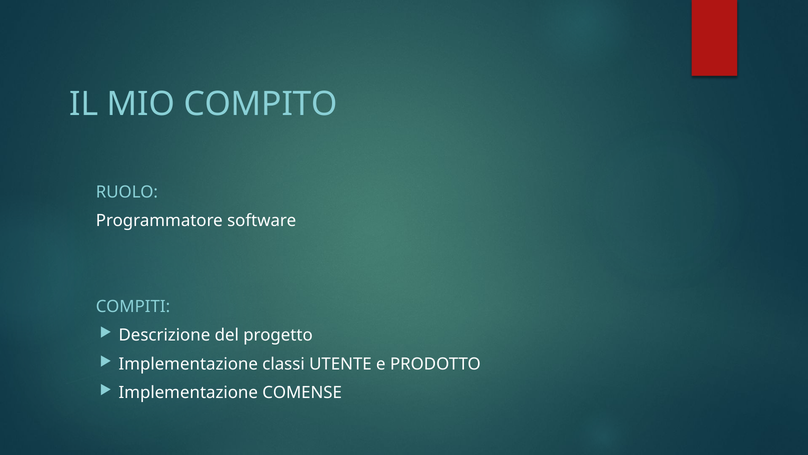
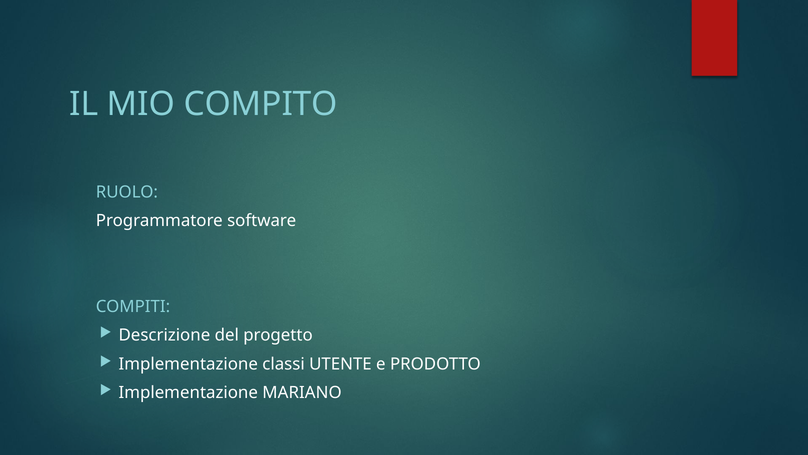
COMENSE: COMENSE -> MARIANO
